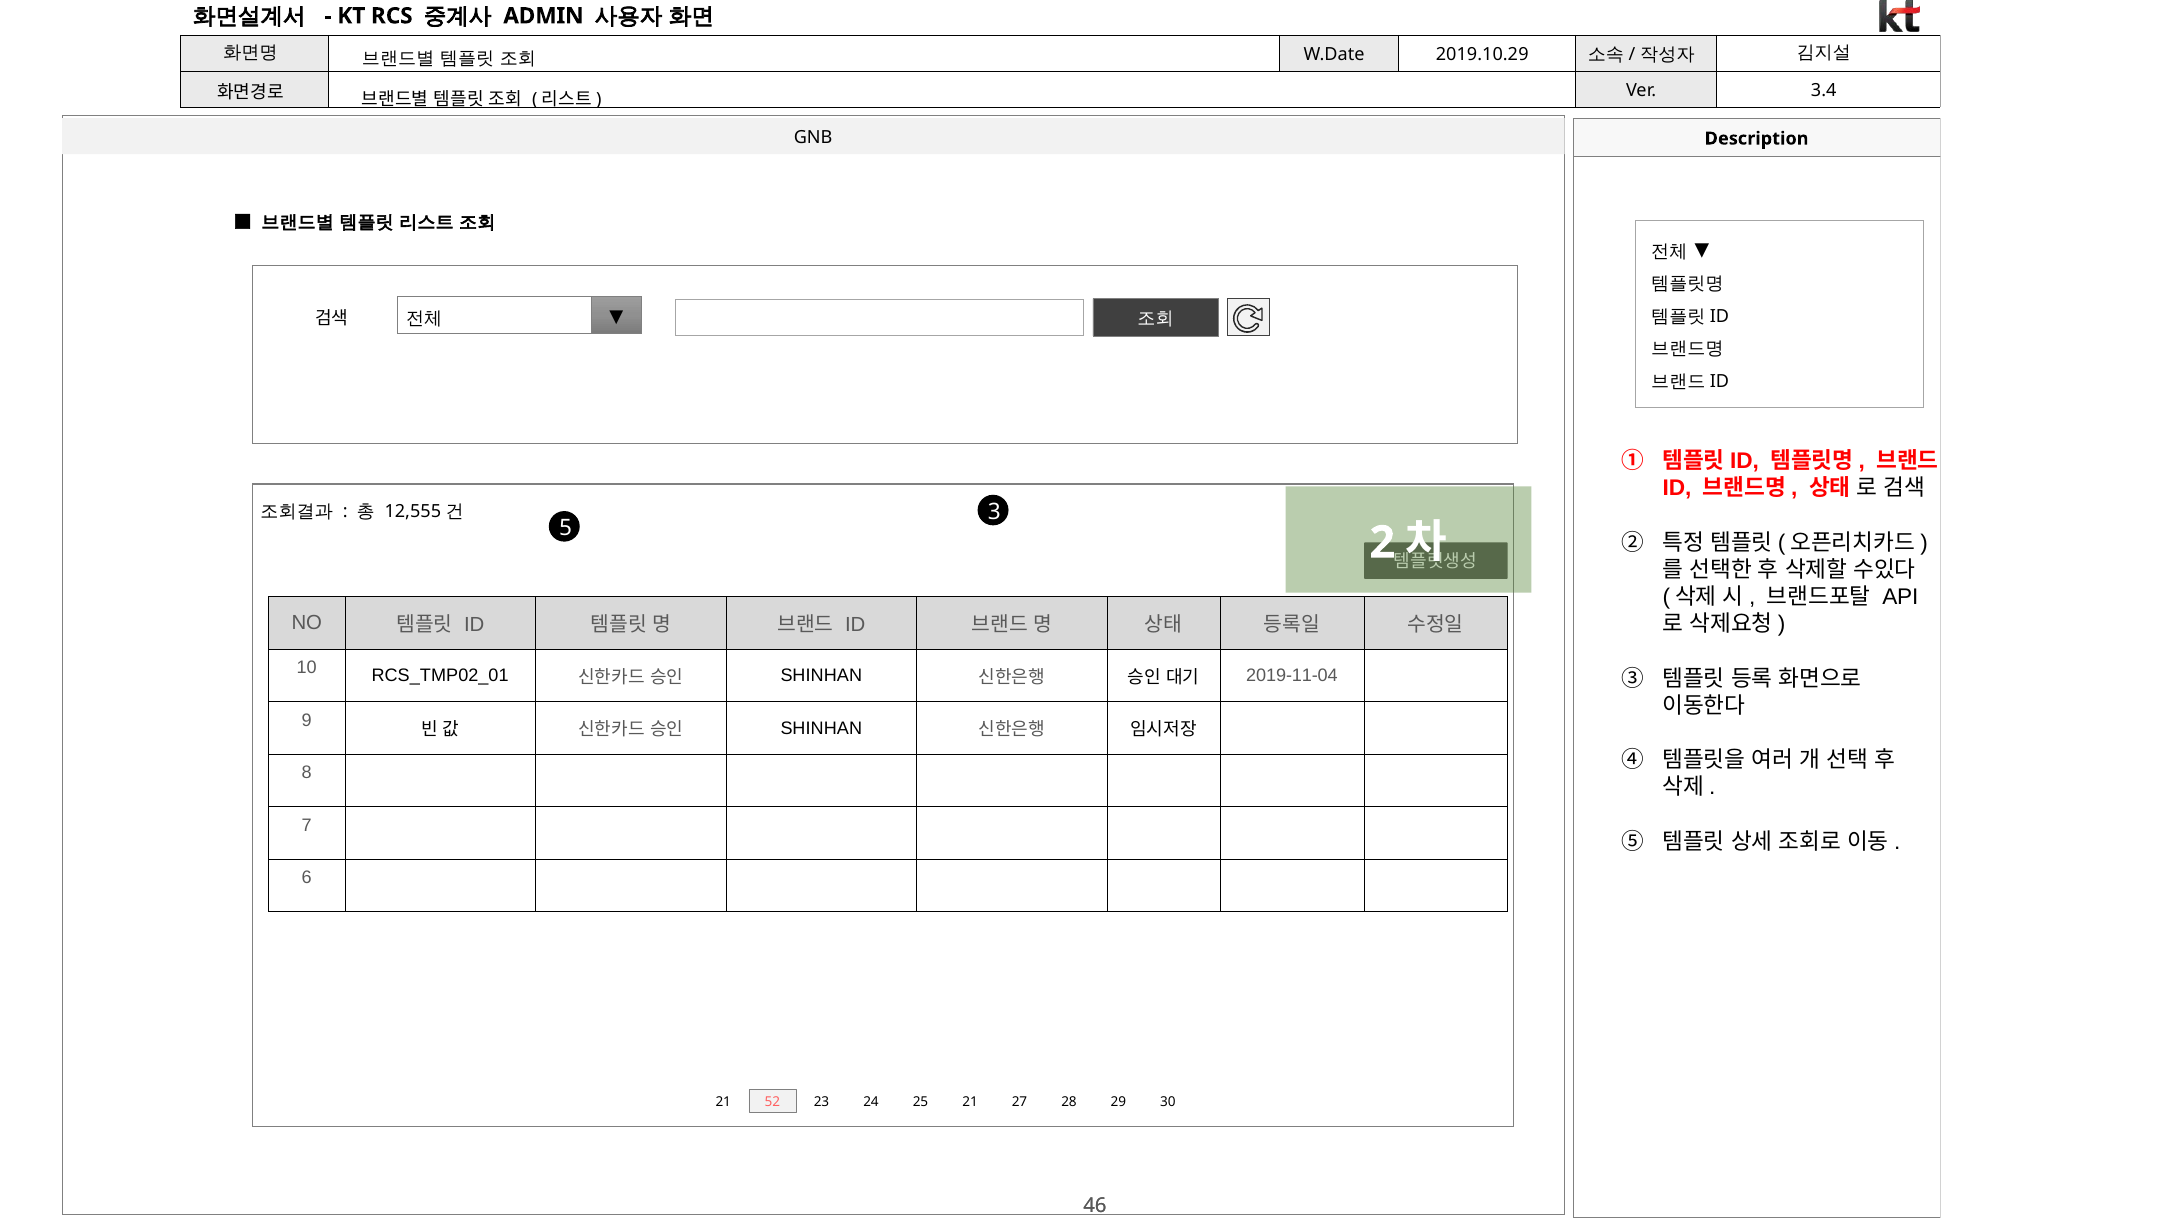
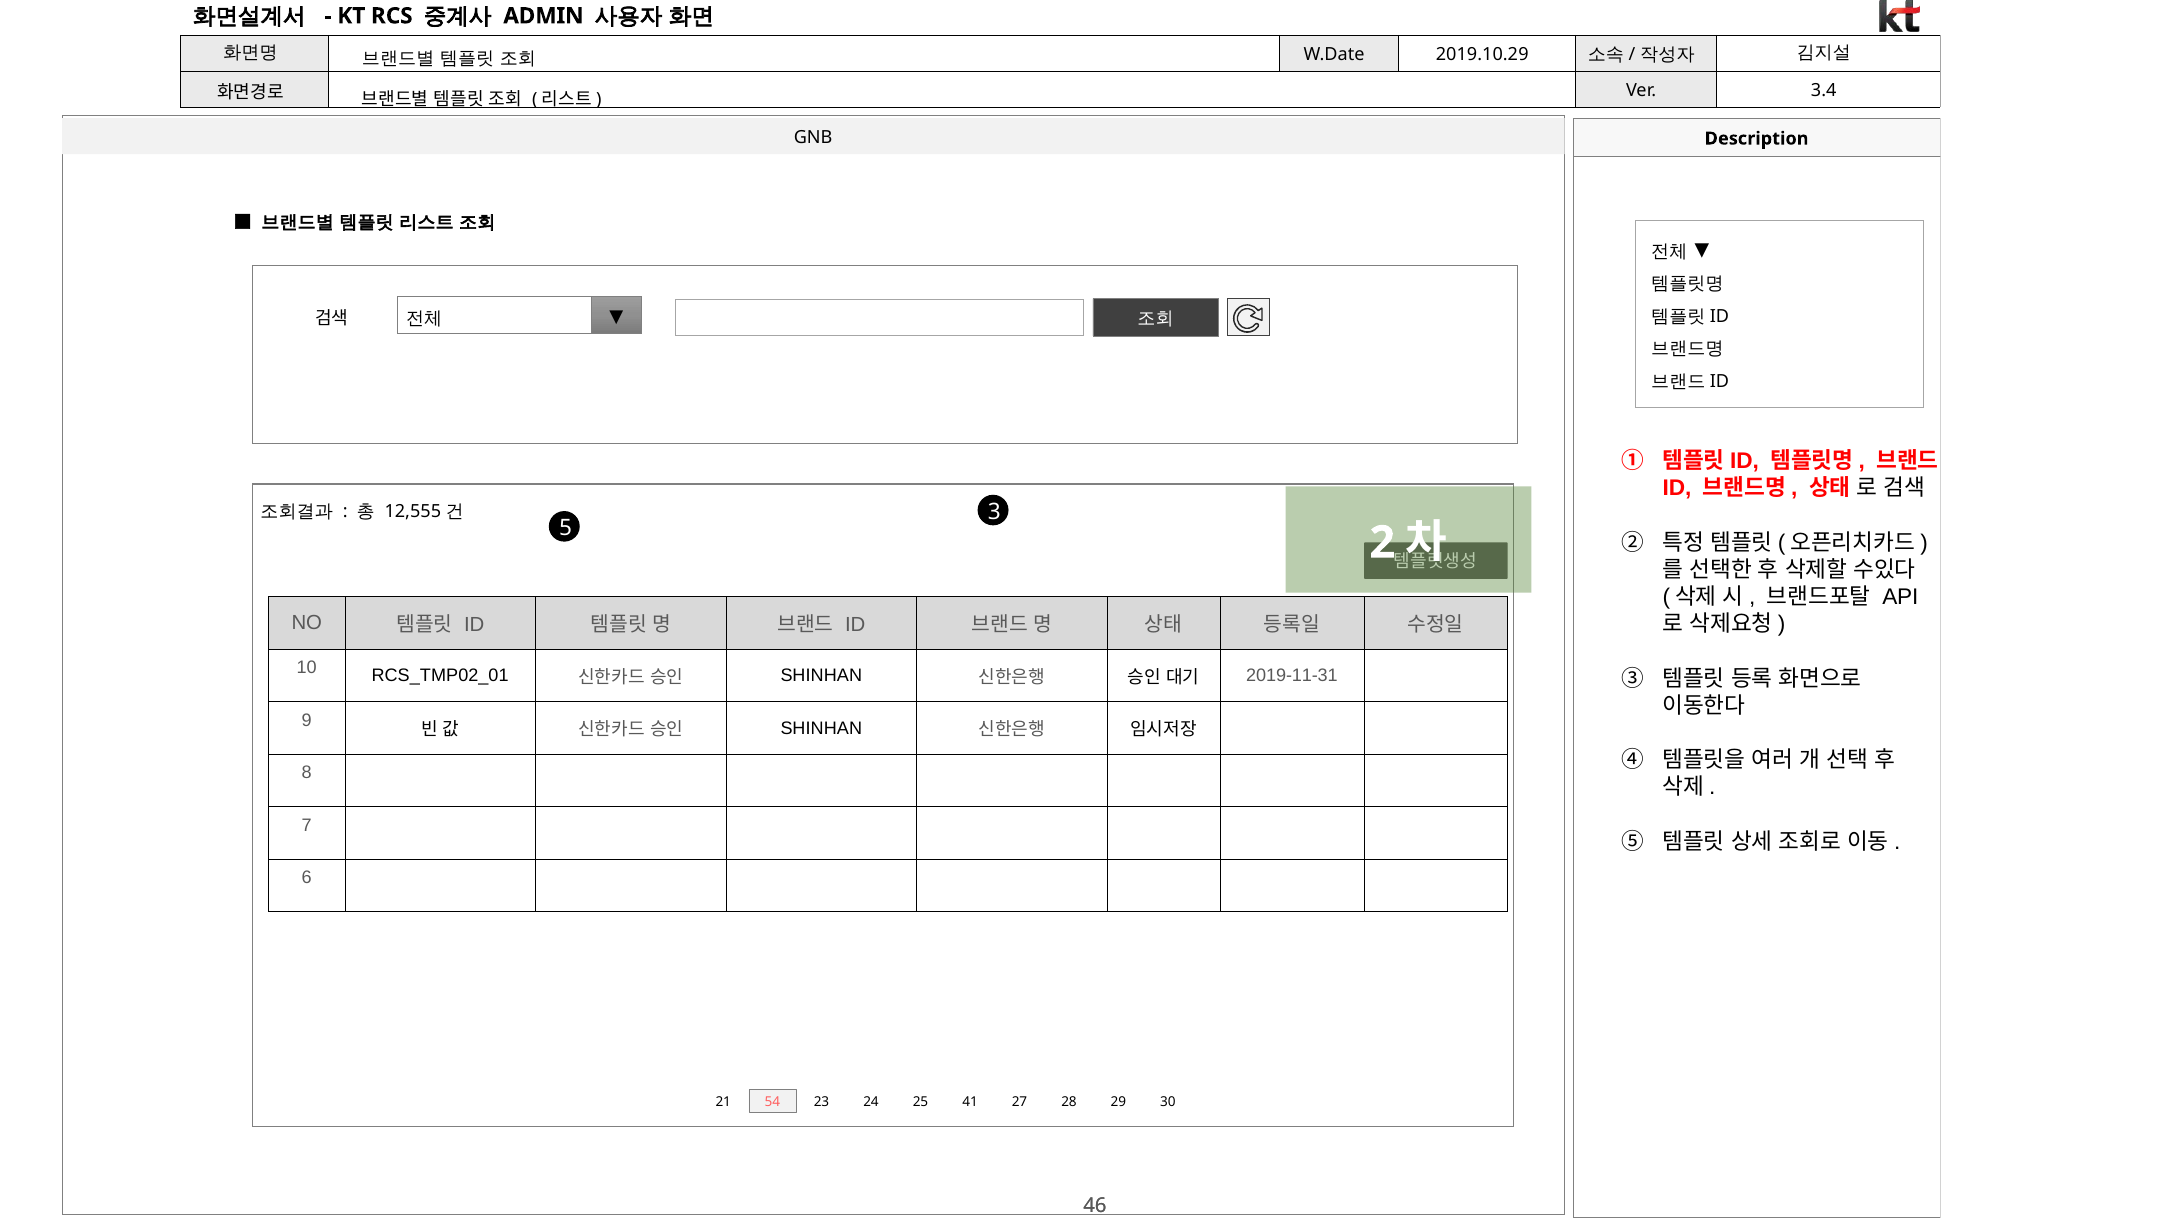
2019-11-04: 2019-11-04 -> 2019-11-31
52: 52 -> 54
25 21: 21 -> 41
